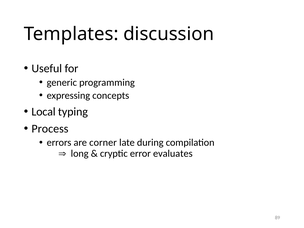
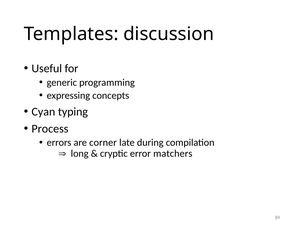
Local: Local -> Cyan
evaluates: evaluates -> matchers
